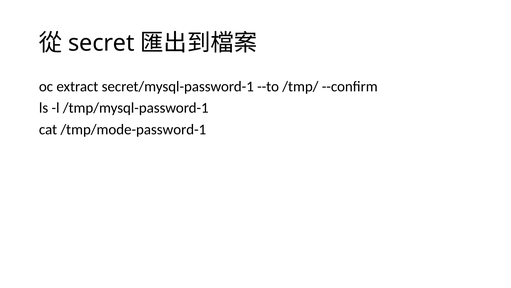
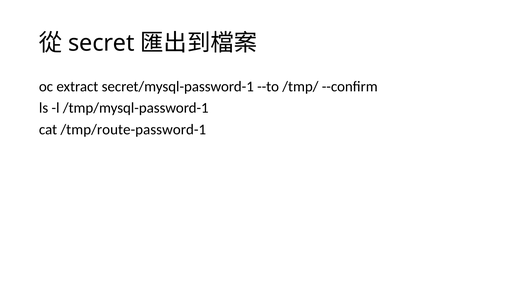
/tmp/mode-password-1: /tmp/mode-password-1 -> /tmp/route-password-1
